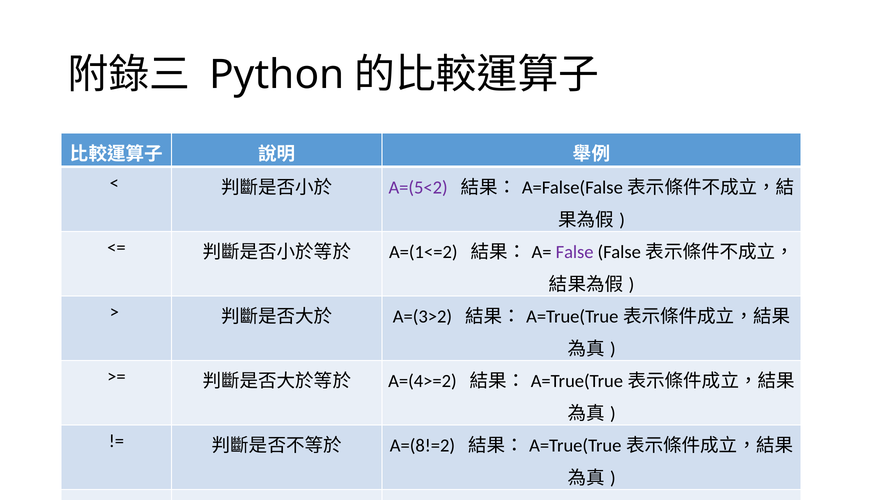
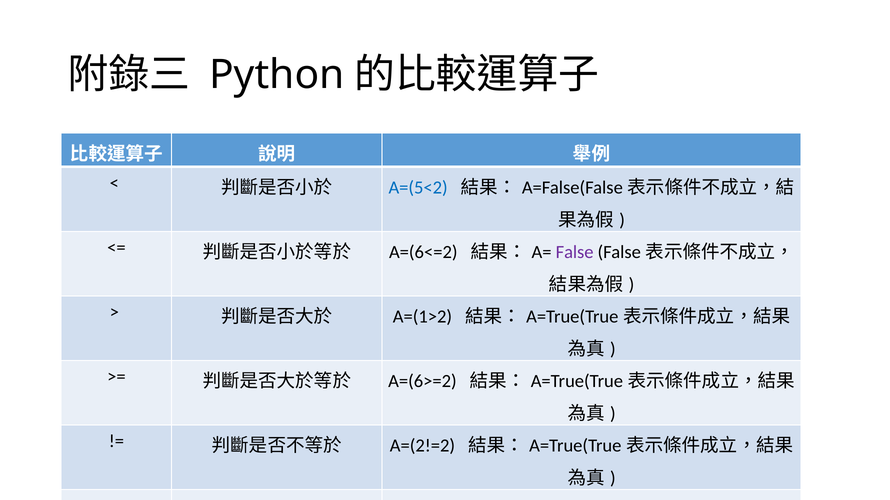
A=(5<2 colour: purple -> blue
A=(1<=2: A=(1<=2 -> A=(6<=2
A=(3>2: A=(3>2 -> A=(1>2
A=(4>=2: A=(4>=2 -> A=(6>=2
A=(8!=2: A=(8!=2 -> A=(2!=2
